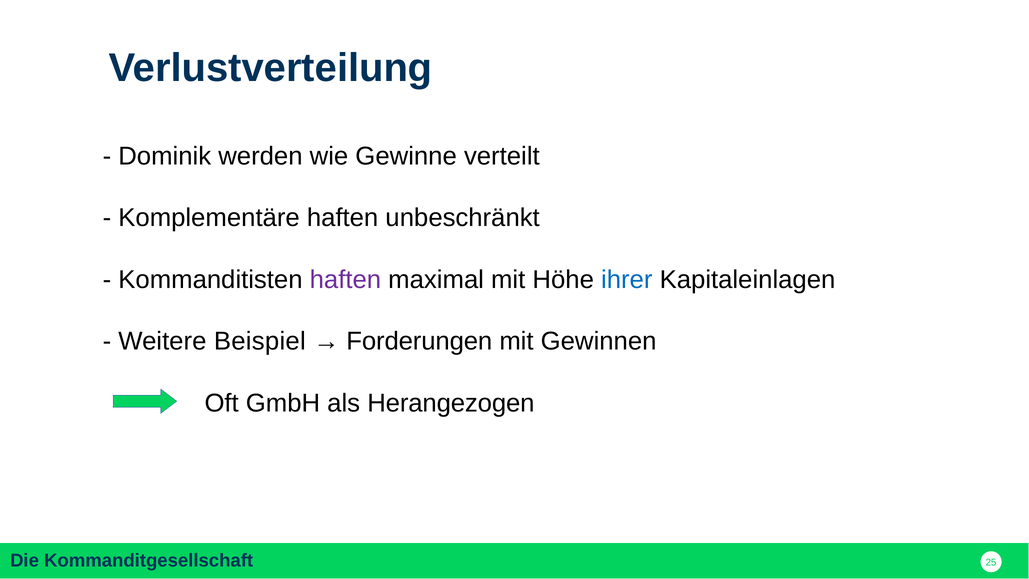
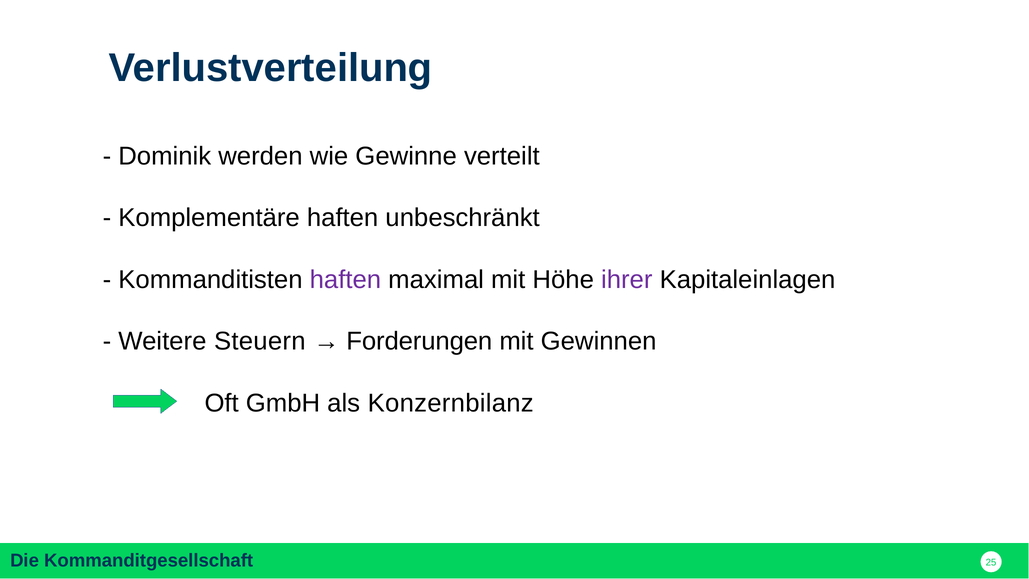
ihrer colour: blue -> purple
Beispiel: Beispiel -> Steuern
Herangezogen: Herangezogen -> Konzernbilanz
